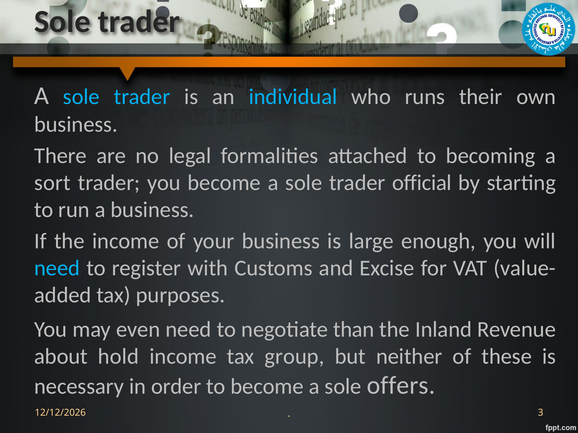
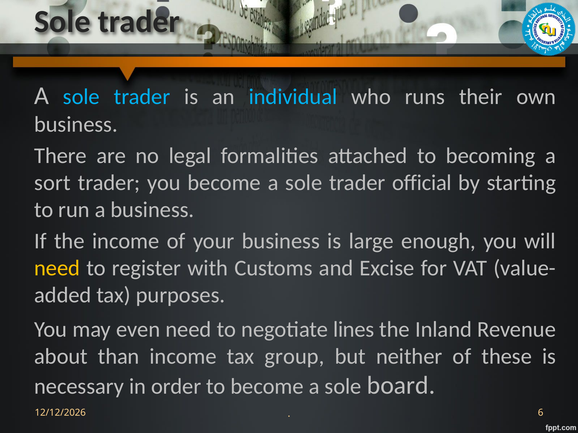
need at (57, 268) colour: light blue -> yellow
than: than -> lines
hold: hold -> than
offers: offers -> board
3: 3 -> 6
